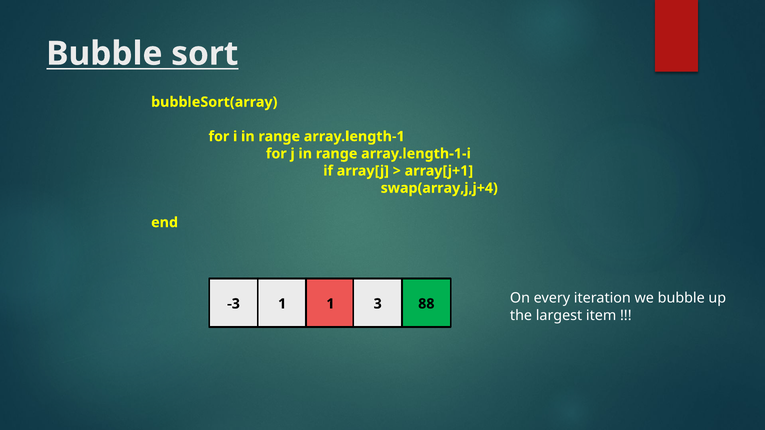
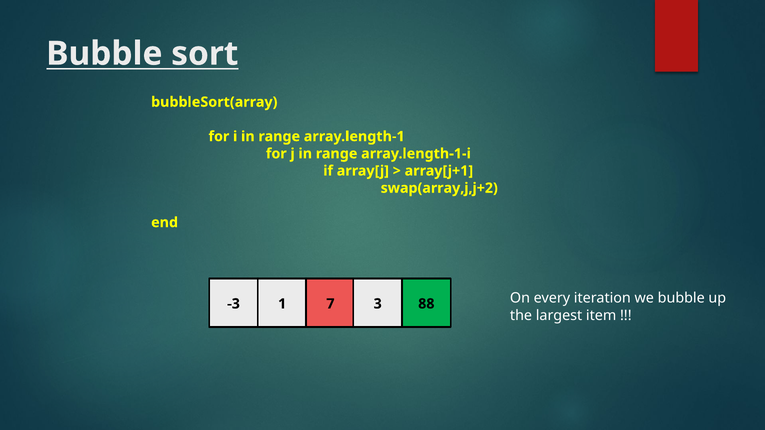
swap(array,j,j+4: swap(array,j,j+4 -> swap(array,j,j+2
1 1: 1 -> 7
